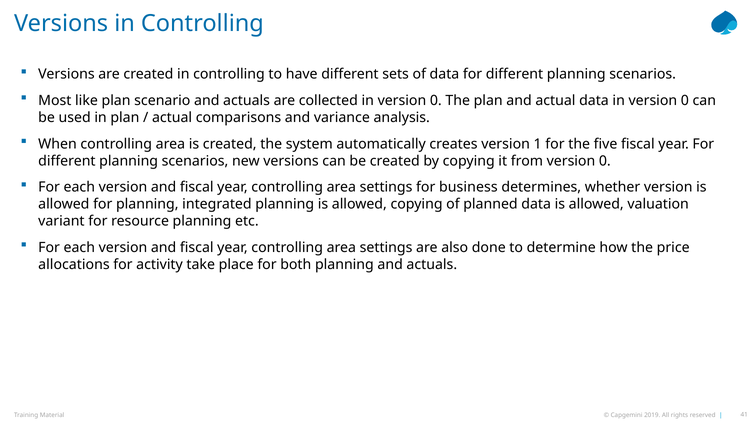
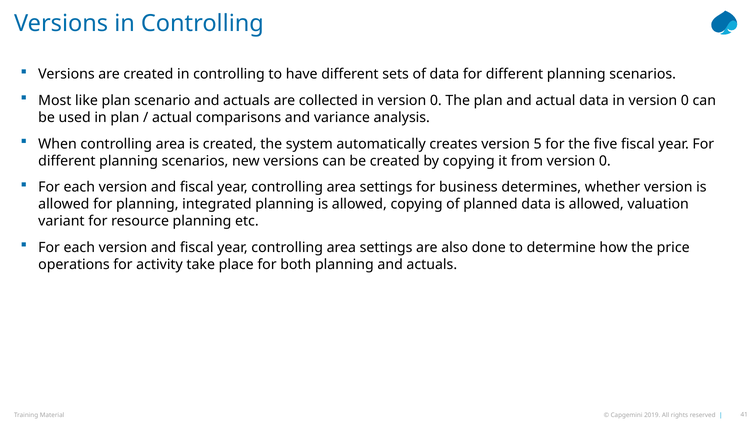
1: 1 -> 5
allocations: allocations -> operations
